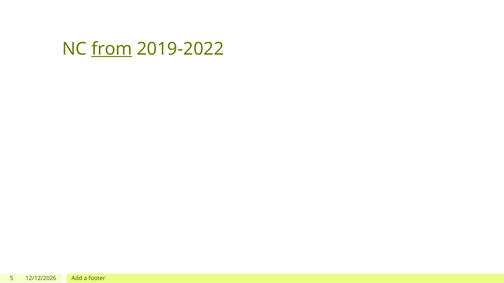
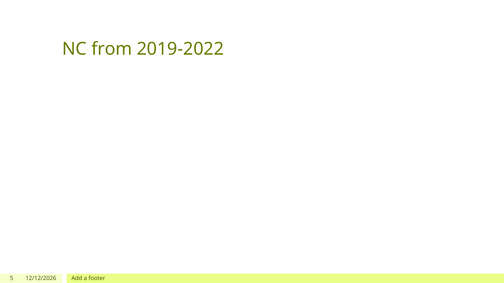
from underline: present -> none
